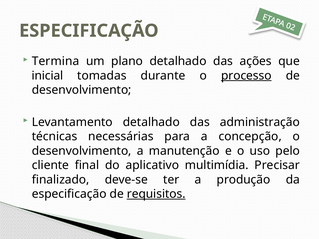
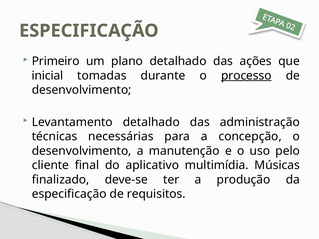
Termina: Termina -> Primeiro
Precisar: Precisar -> Músicas
requisitos underline: present -> none
